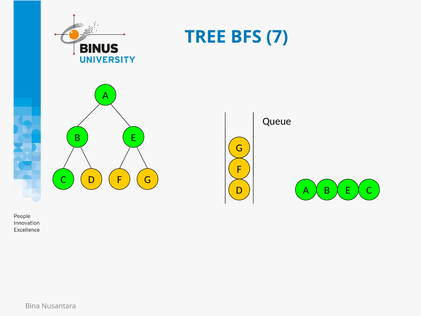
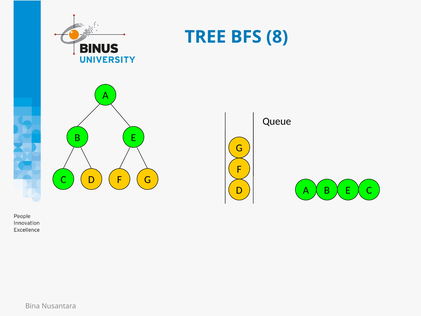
7: 7 -> 8
